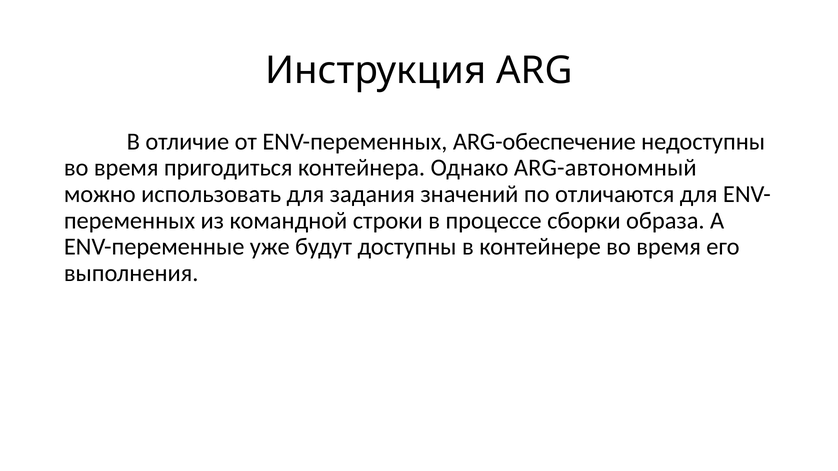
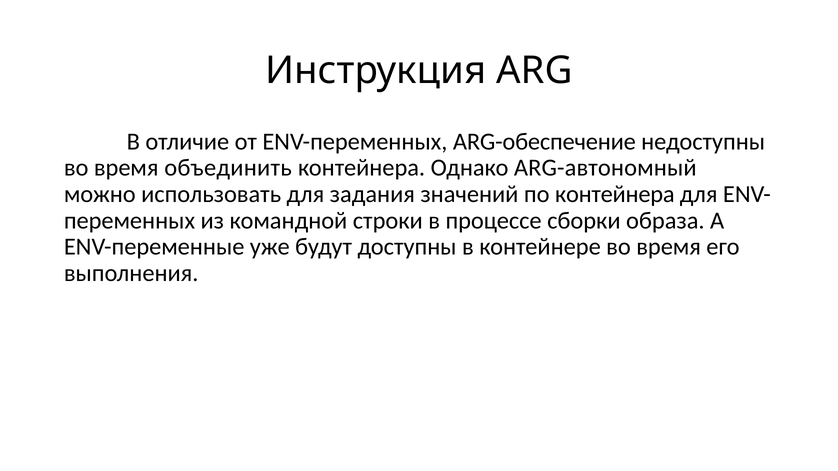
пригодиться: пригодиться -> объединить
по отличаются: отличаются -> контейнера
